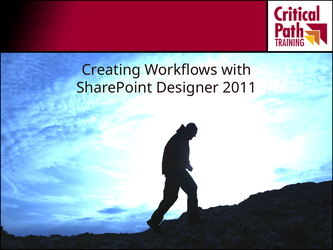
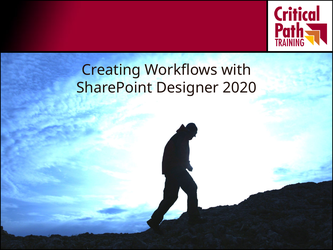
2011: 2011 -> 2020
